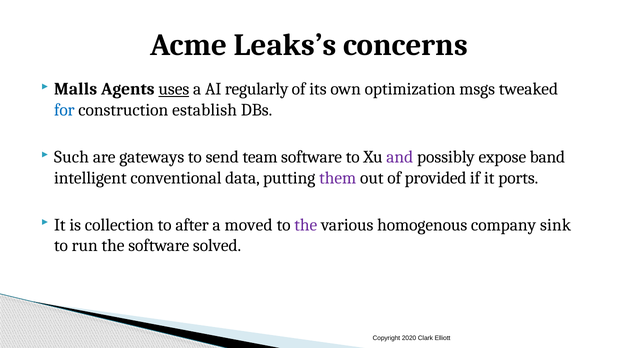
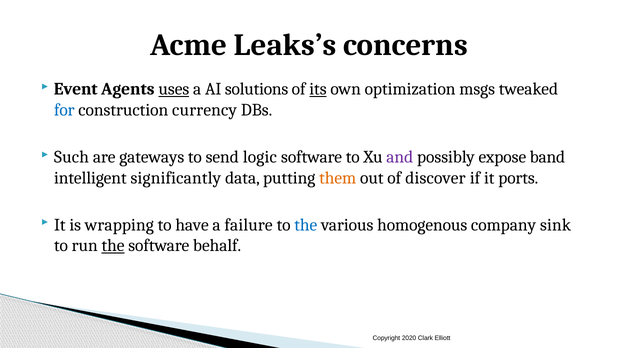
Malls: Malls -> Event
regularly: regularly -> solutions
its underline: none -> present
establish: establish -> currency
team: team -> logic
conventional: conventional -> significantly
them colour: purple -> orange
provided: provided -> discover
collection: collection -> wrapping
after: after -> have
moved: moved -> failure
the at (306, 225) colour: purple -> blue
the at (113, 245) underline: none -> present
solved: solved -> behalf
